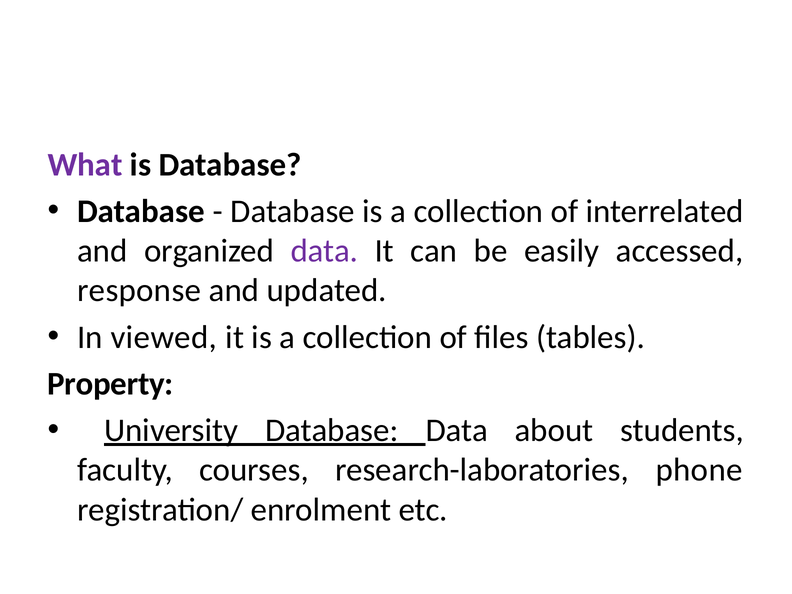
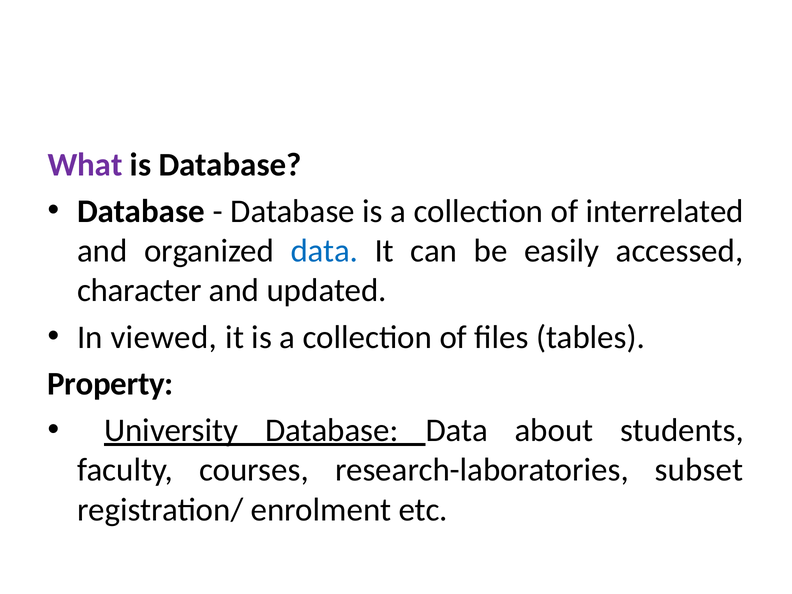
data at (324, 251) colour: purple -> blue
response: response -> character
phone: phone -> subset
